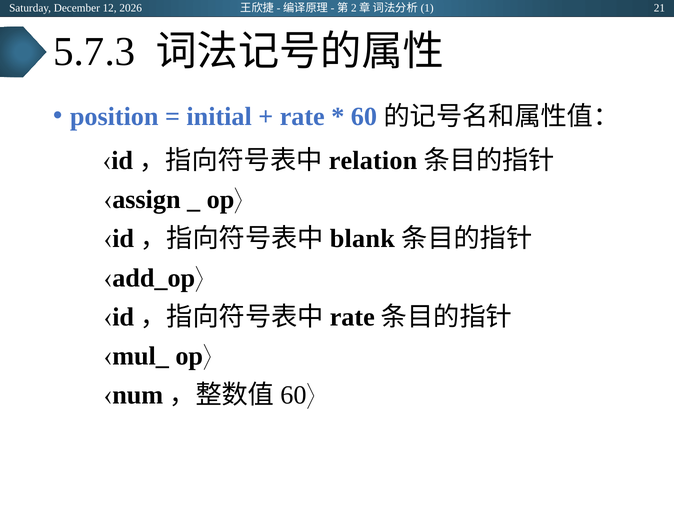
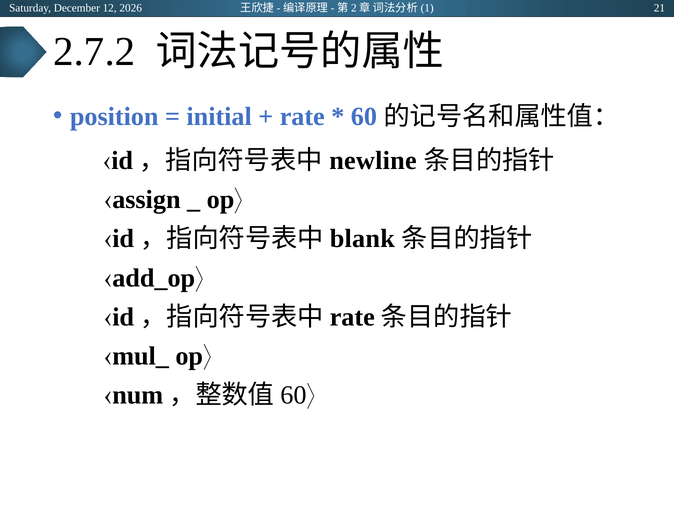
5.7.3: 5.7.3 -> 2.7.2
relation: relation -> newline
